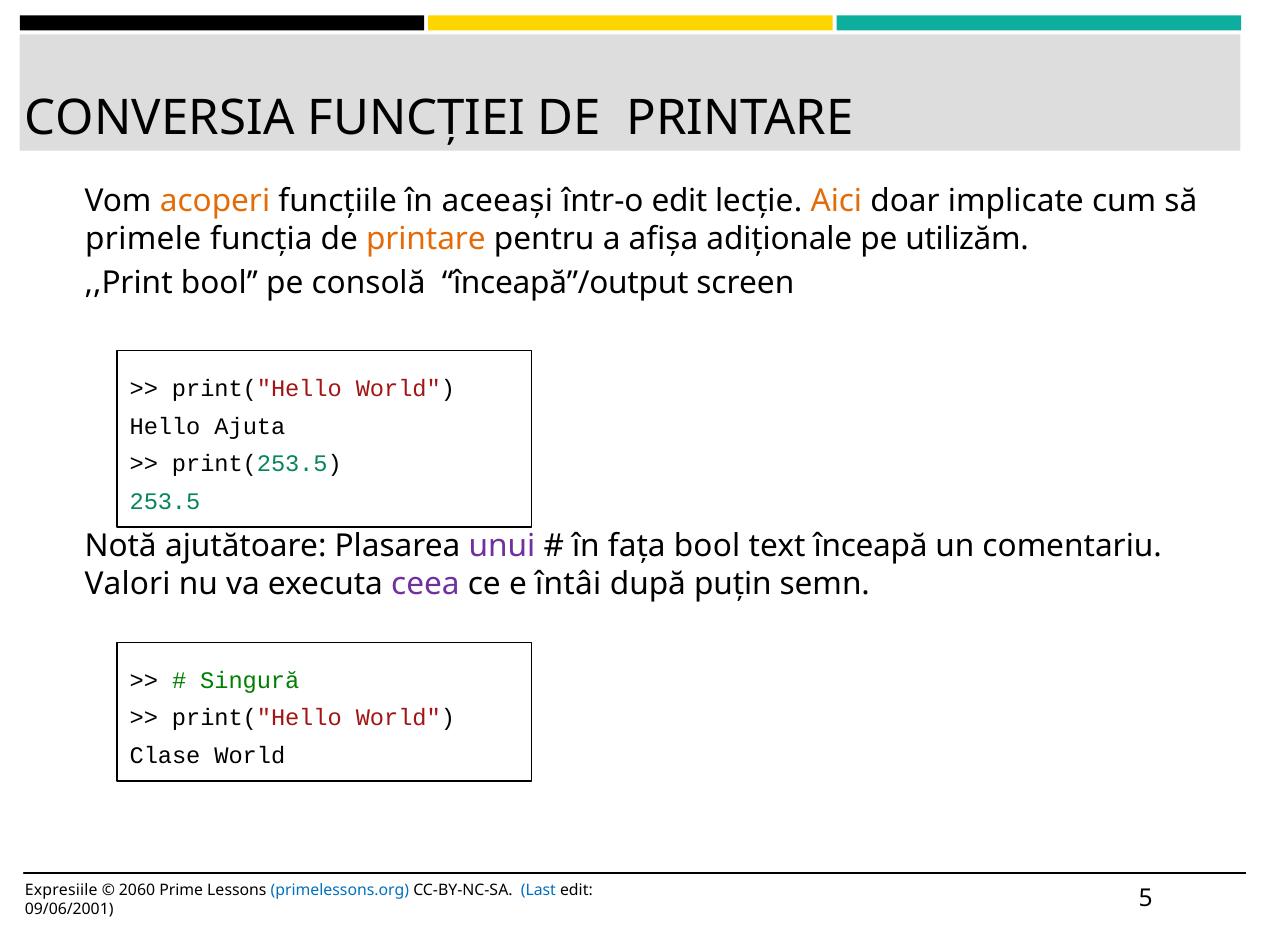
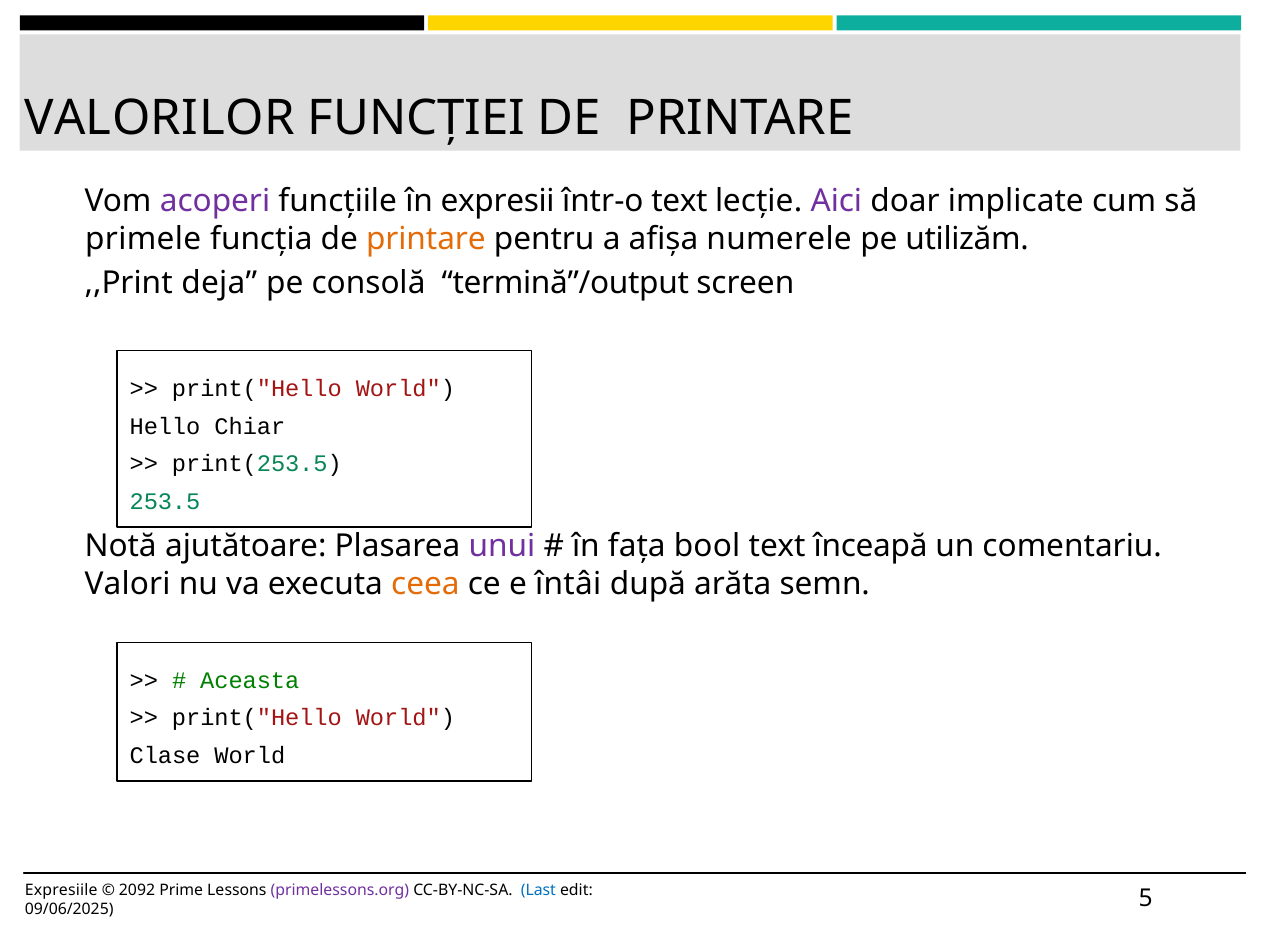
CONVERSIA: CONVERSIA -> VALORILOR
acoperi colour: orange -> purple
aceeași: aceeași -> expresii
într-o edit: edit -> text
Aici colour: orange -> purple
adiționale: adiționale -> numerele
bool at (219, 283): bool -> deja
înceapă”/output: înceapă”/output -> termină”/output
Ajuta: Ajuta -> Chiar
ceea colour: purple -> orange
puțin: puțin -> arăta
Singură: Singură -> Aceasta
2060: 2060 -> 2092
primelessons.org colour: blue -> purple
09/06/2001: 09/06/2001 -> 09/06/2025
